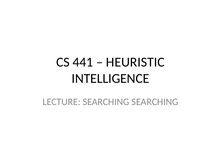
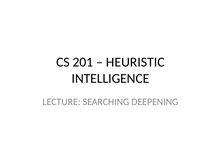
441: 441 -> 201
SEARCHING SEARCHING: SEARCHING -> DEEPENING
